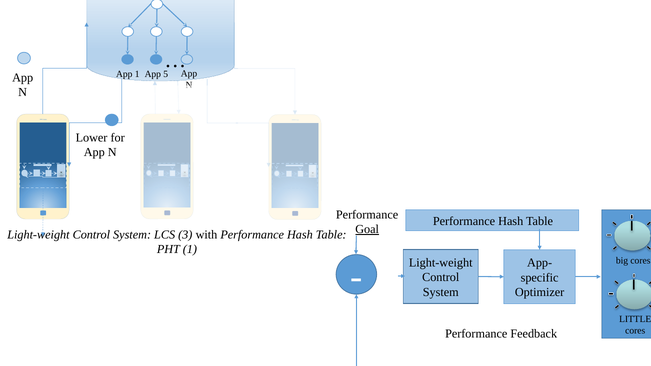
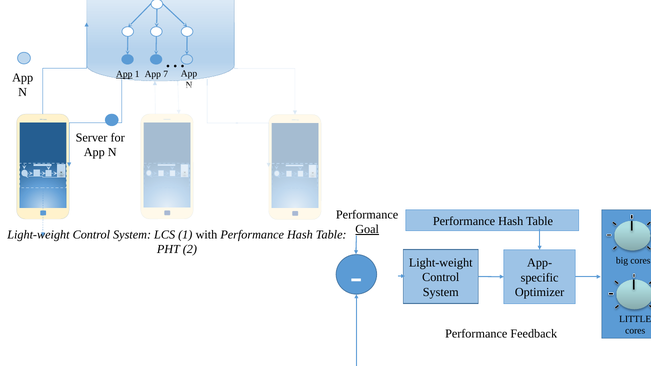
App at (124, 74) underline: none -> present
5: 5 -> 7
Lower: Lower -> Server
LCS 3: 3 -> 1
PHT 1: 1 -> 2
